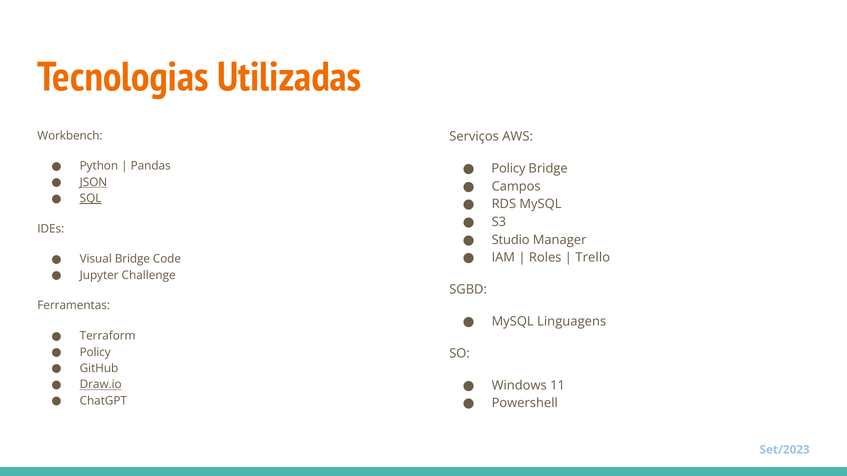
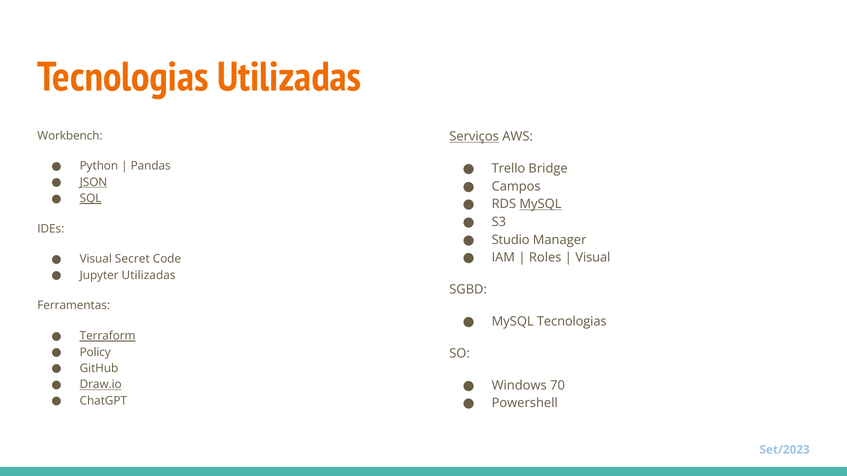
Serviços underline: none -> present
Policy at (508, 169): Policy -> Trello
MySQL at (541, 204) underline: none -> present
Trello at (593, 258): Trello -> Visual
Visual Bridge: Bridge -> Secret
Jupyter Challenge: Challenge -> Utilizadas
MySQL Linguagens: Linguagens -> Tecnologias
Terraform underline: none -> present
11: 11 -> 70
